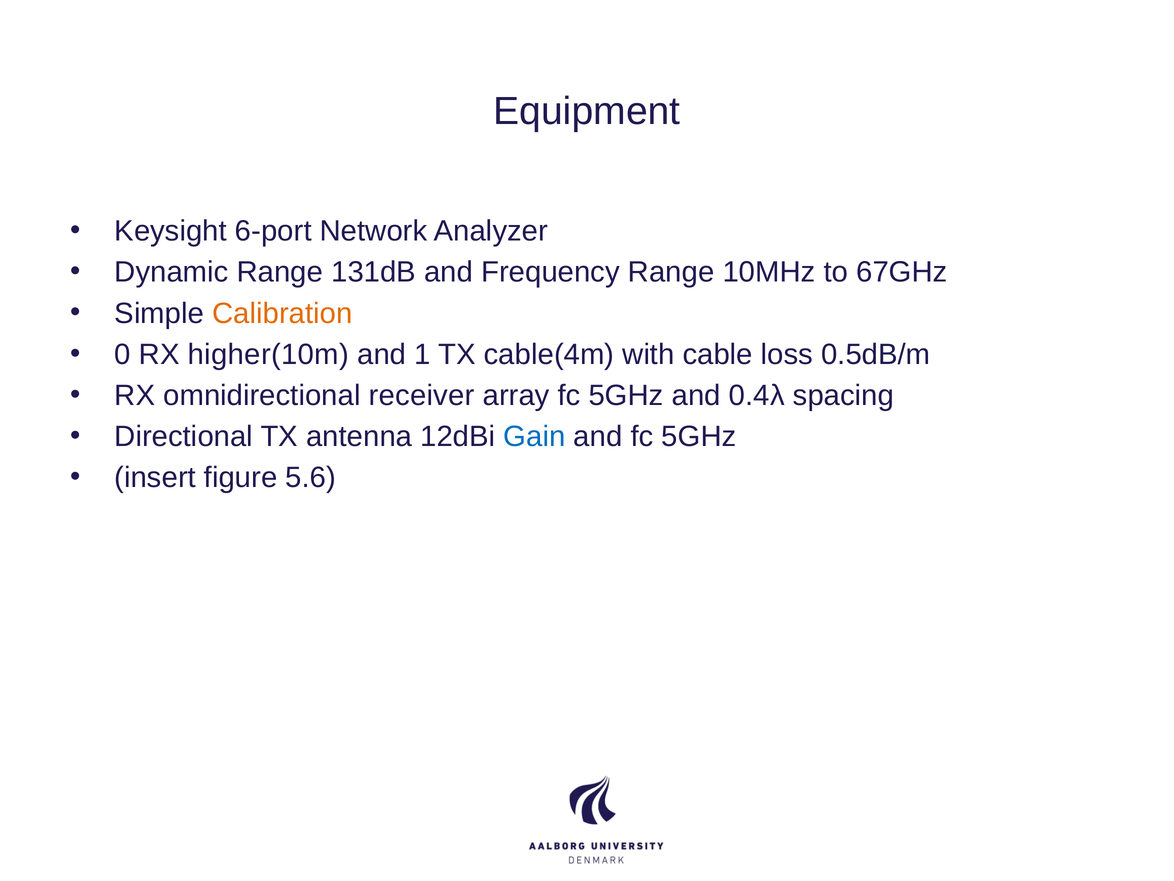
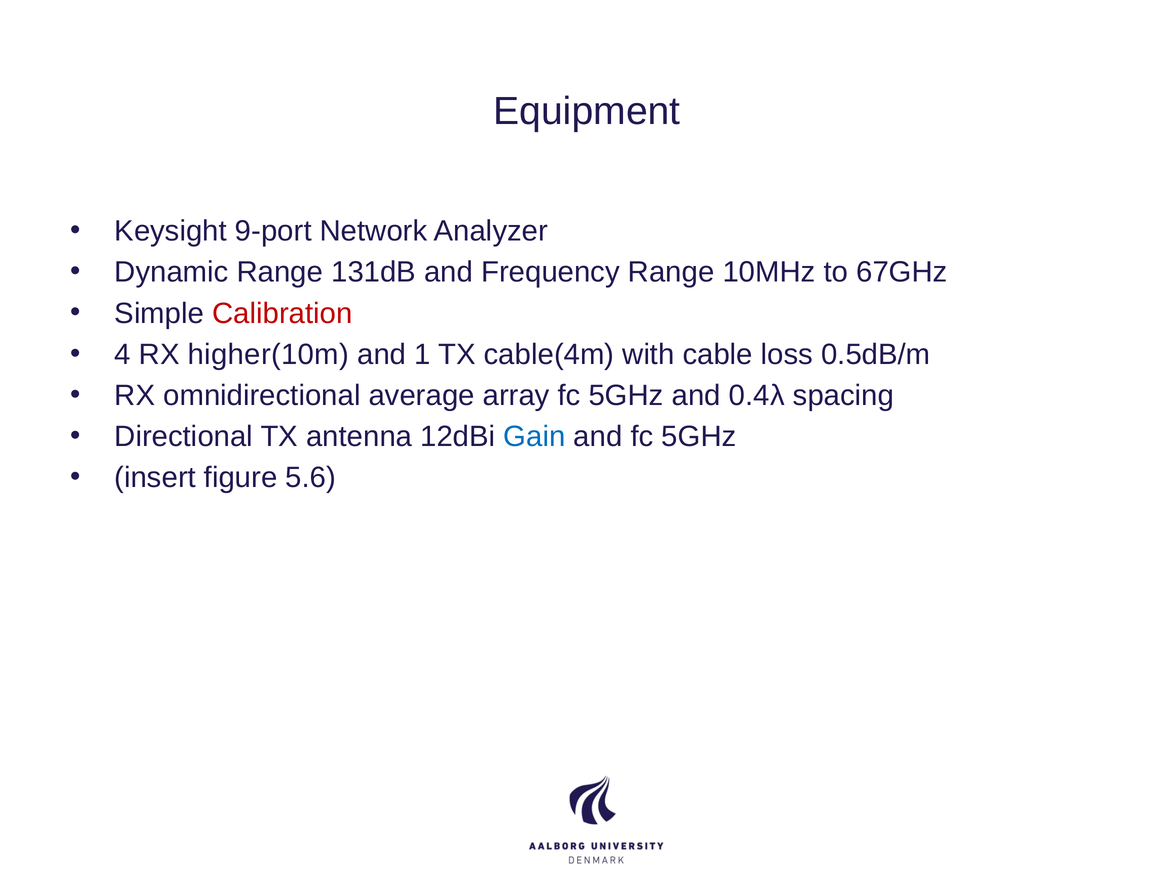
6-port: 6-port -> 9-port
Calibration colour: orange -> red
0: 0 -> 4
receiver: receiver -> average
